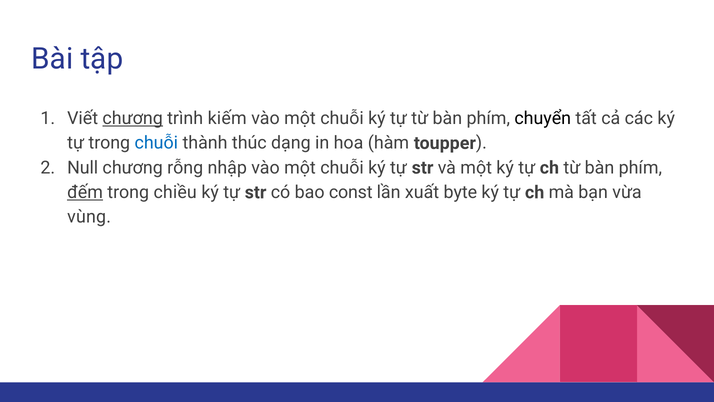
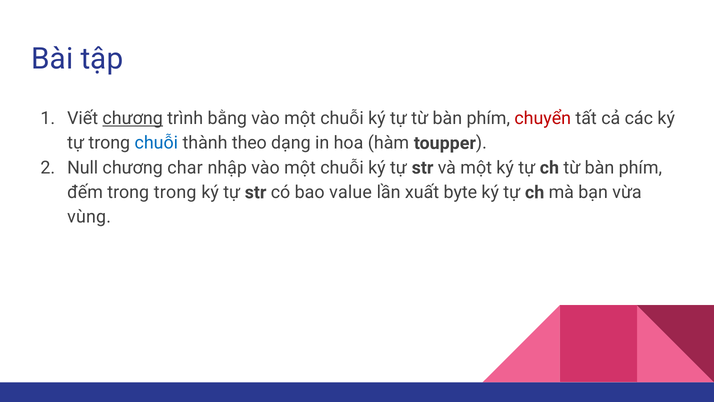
kiếm: kiếm -> bằng
chuyển colour: black -> red
thúc: thúc -> theo
rỗng: rỗng -> char
đếm underline: present -> none
trong chiều: chiều -> trong
const: const -> value
